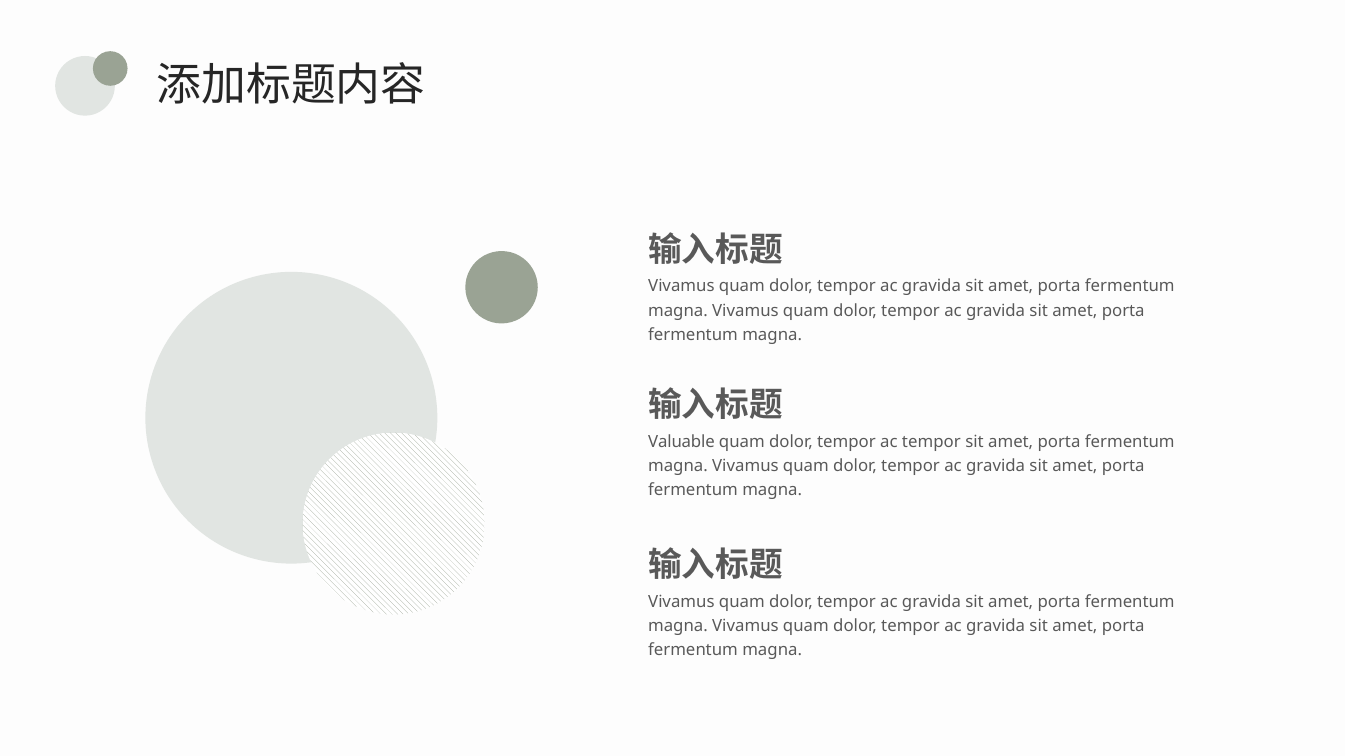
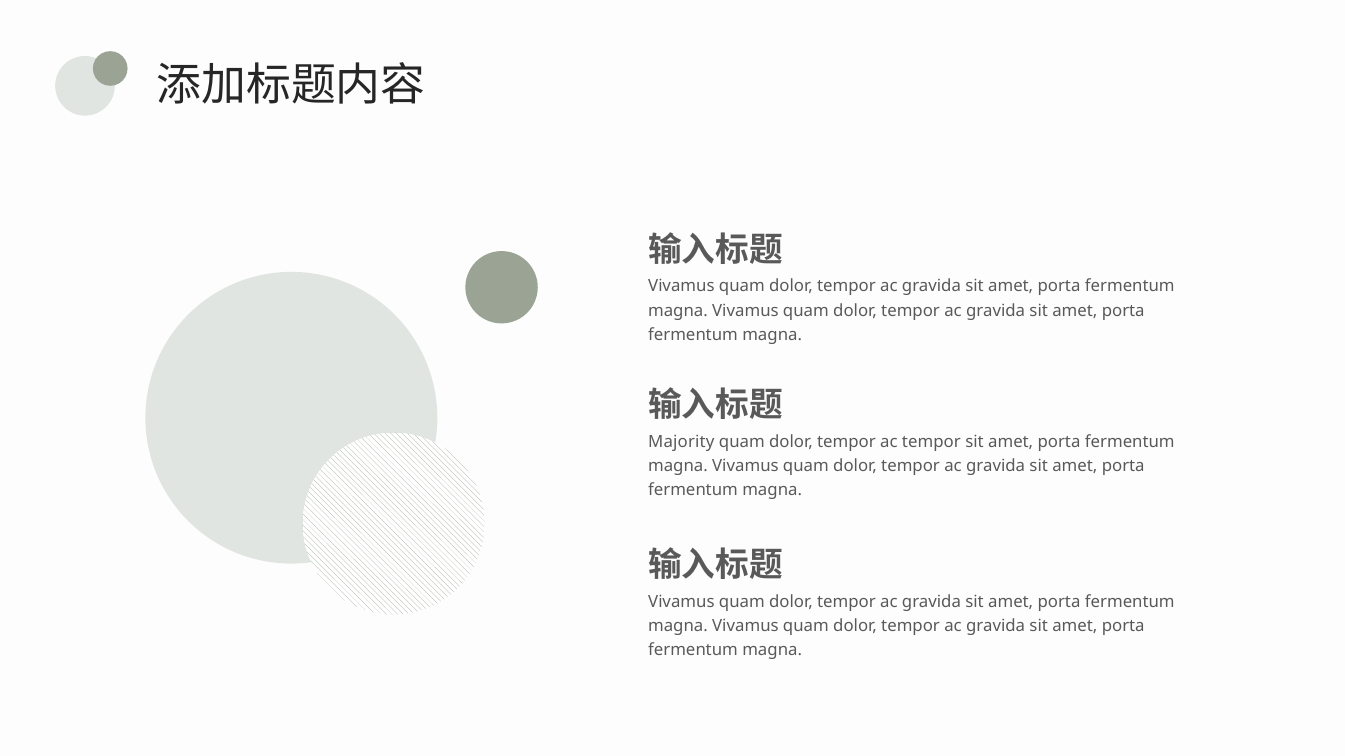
Valuable: Valuable -> Majority
